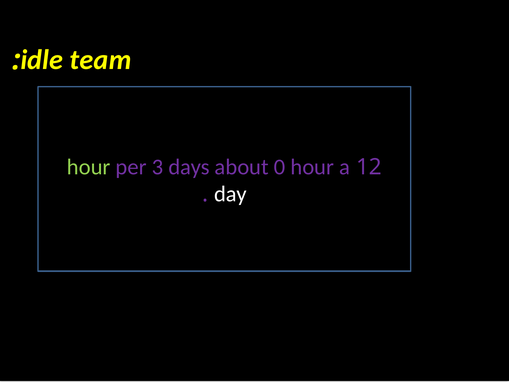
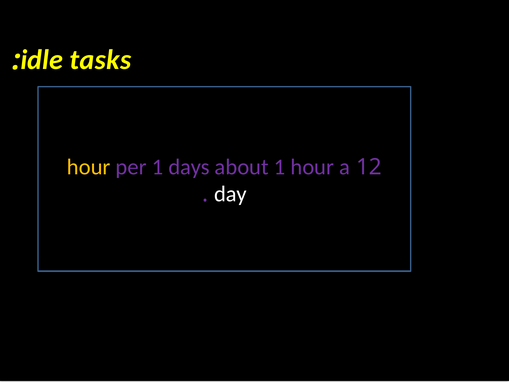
team: team -> tasks
hour at (89, 167) colour: light green -> yellow
per 3: 3 -> 1
about 0: 0 -> 1
